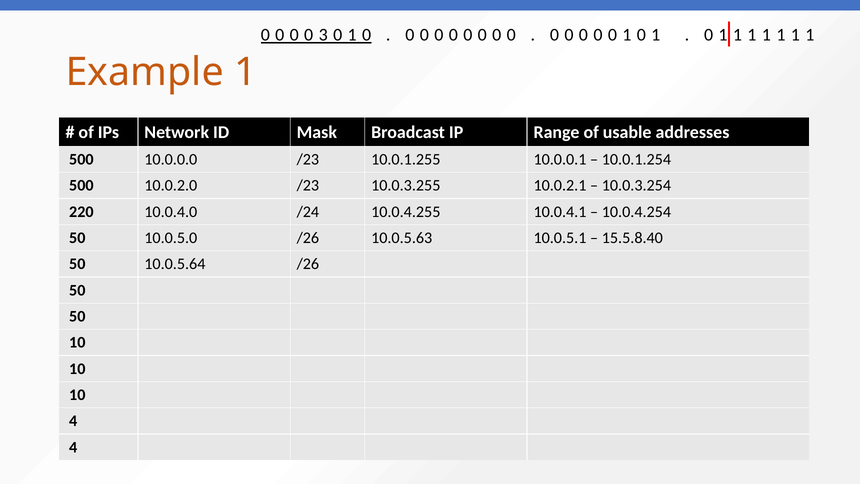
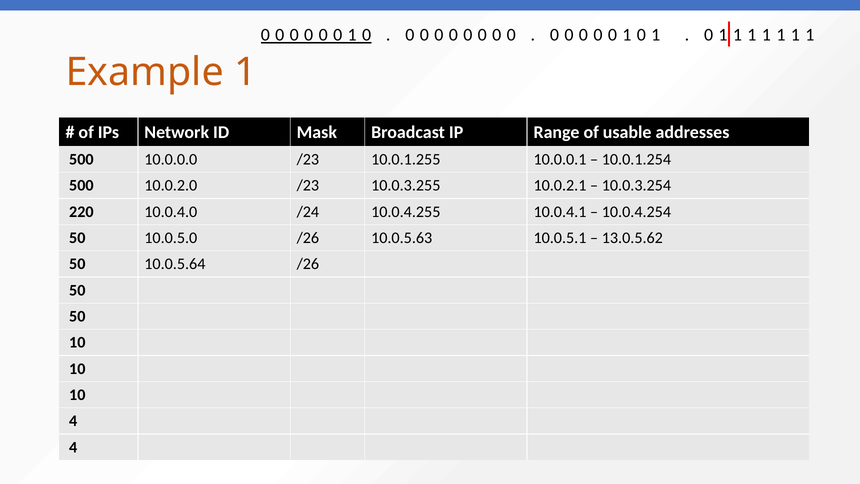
3 at (323, 35): 3 -> 0
15.5.8.40: 15.5.8.40 -> 13.0.5.62
